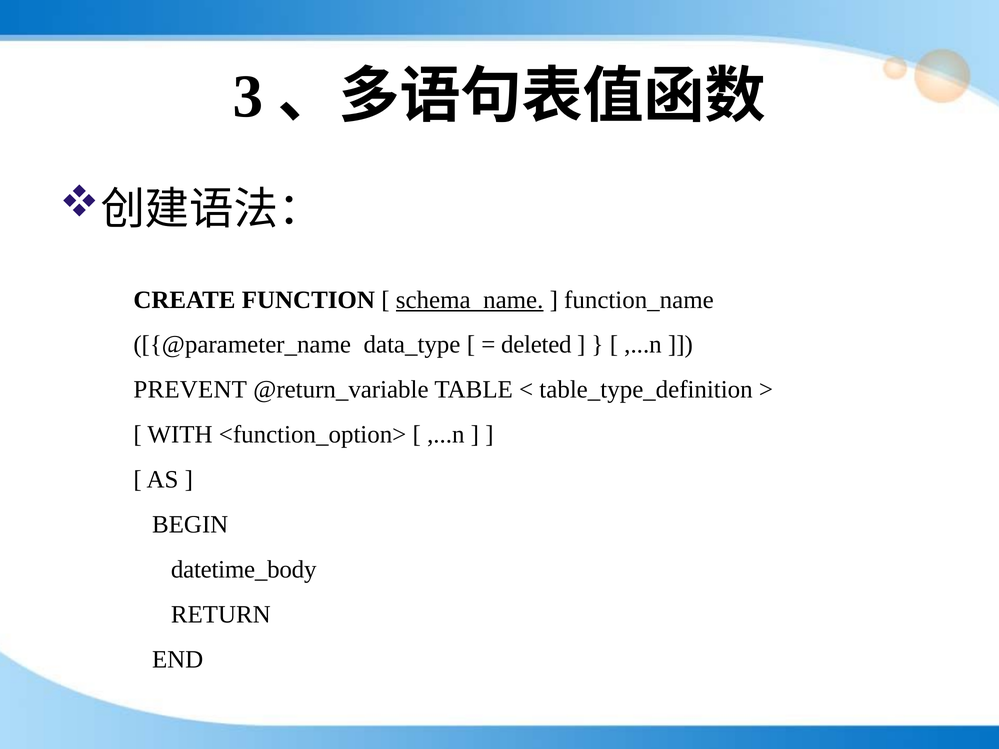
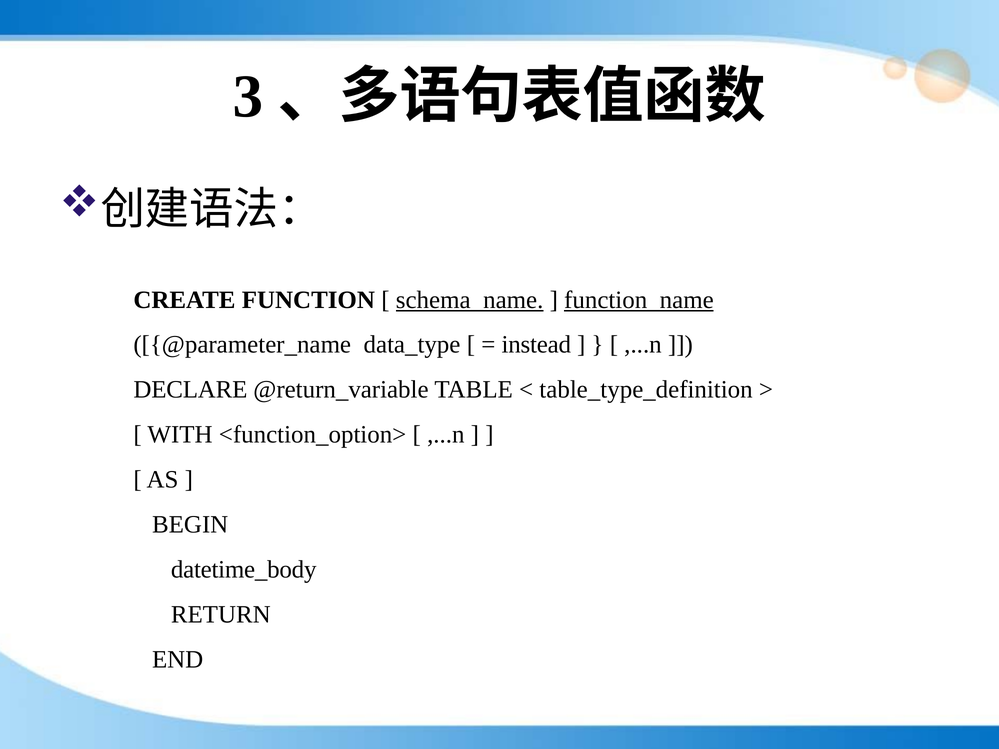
function_name underline: none -> present
deleted: deleted -> instead
PREVENT: PREVENT -> DECLARE
